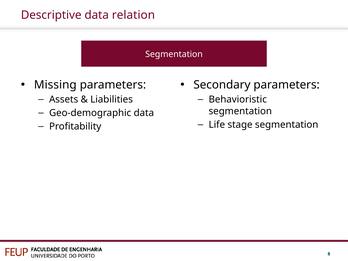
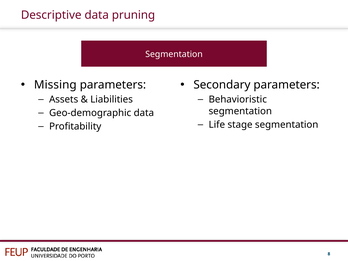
relation: relation -> pruning
